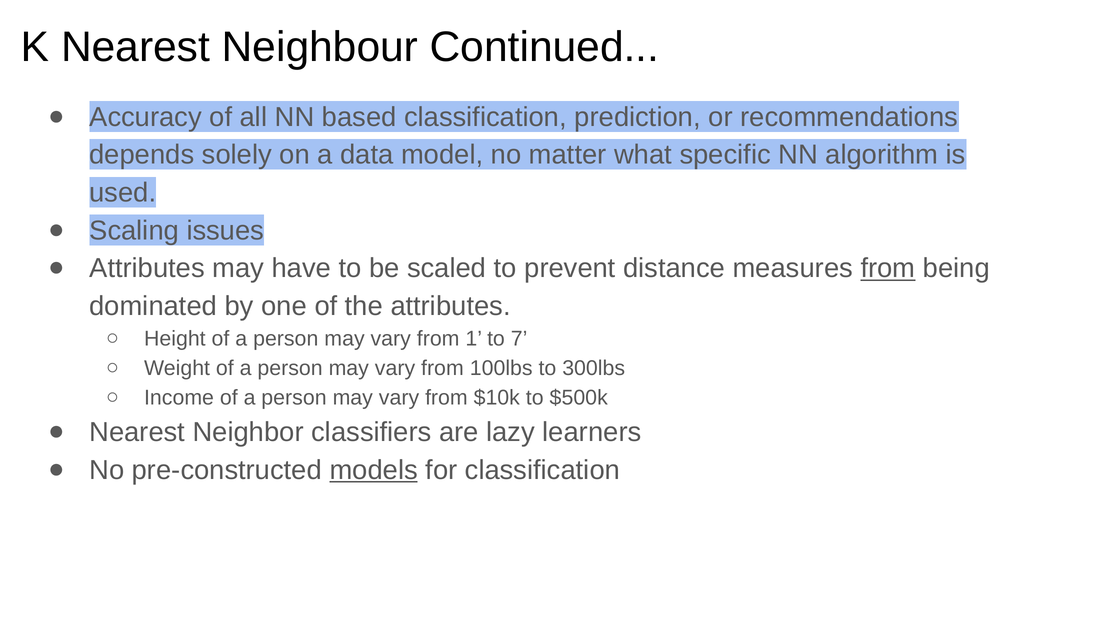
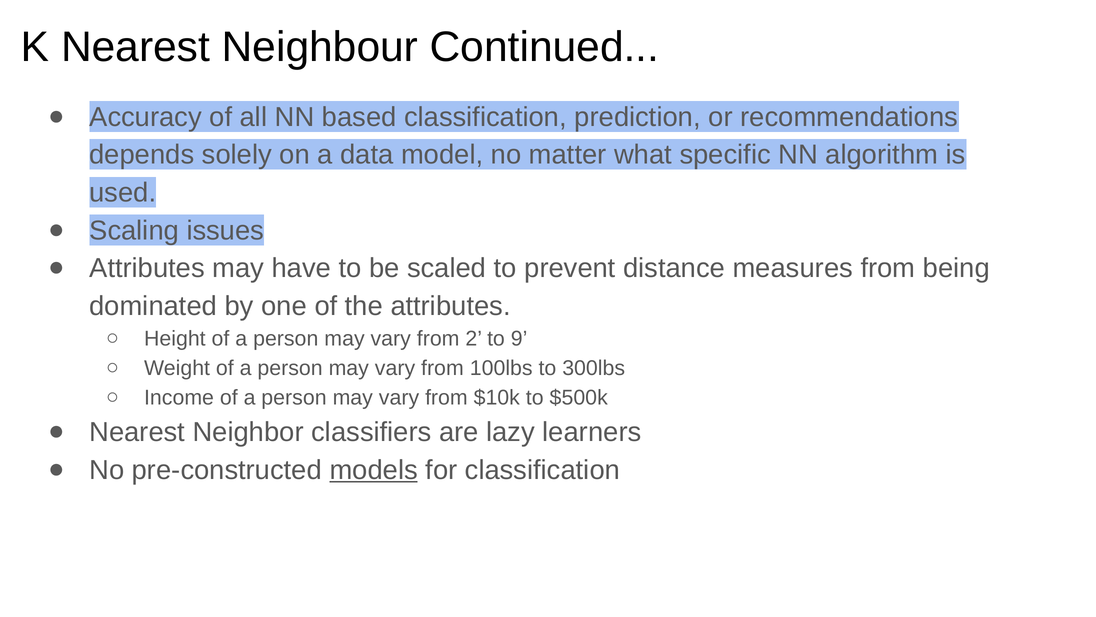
from at (888, 268) underline: present -> none
1: 1 -> 2
7: 7 -> 9
